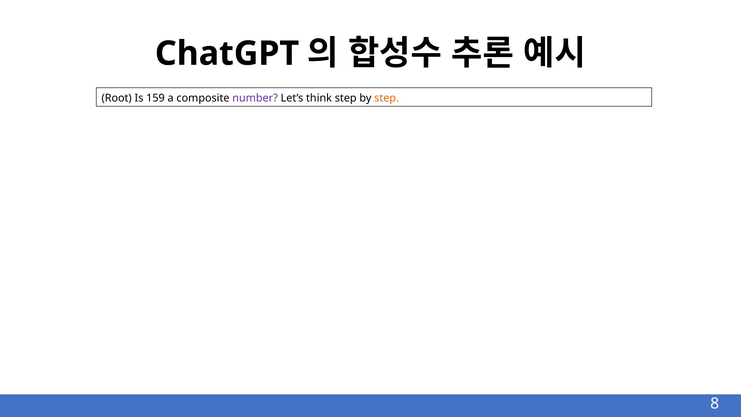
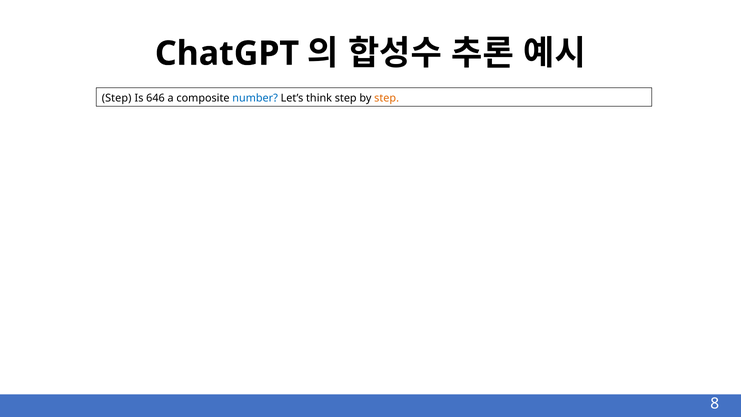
Root at (117, 98): Root -> Step
159: 159 -> 646
number colour: purple -> blue
